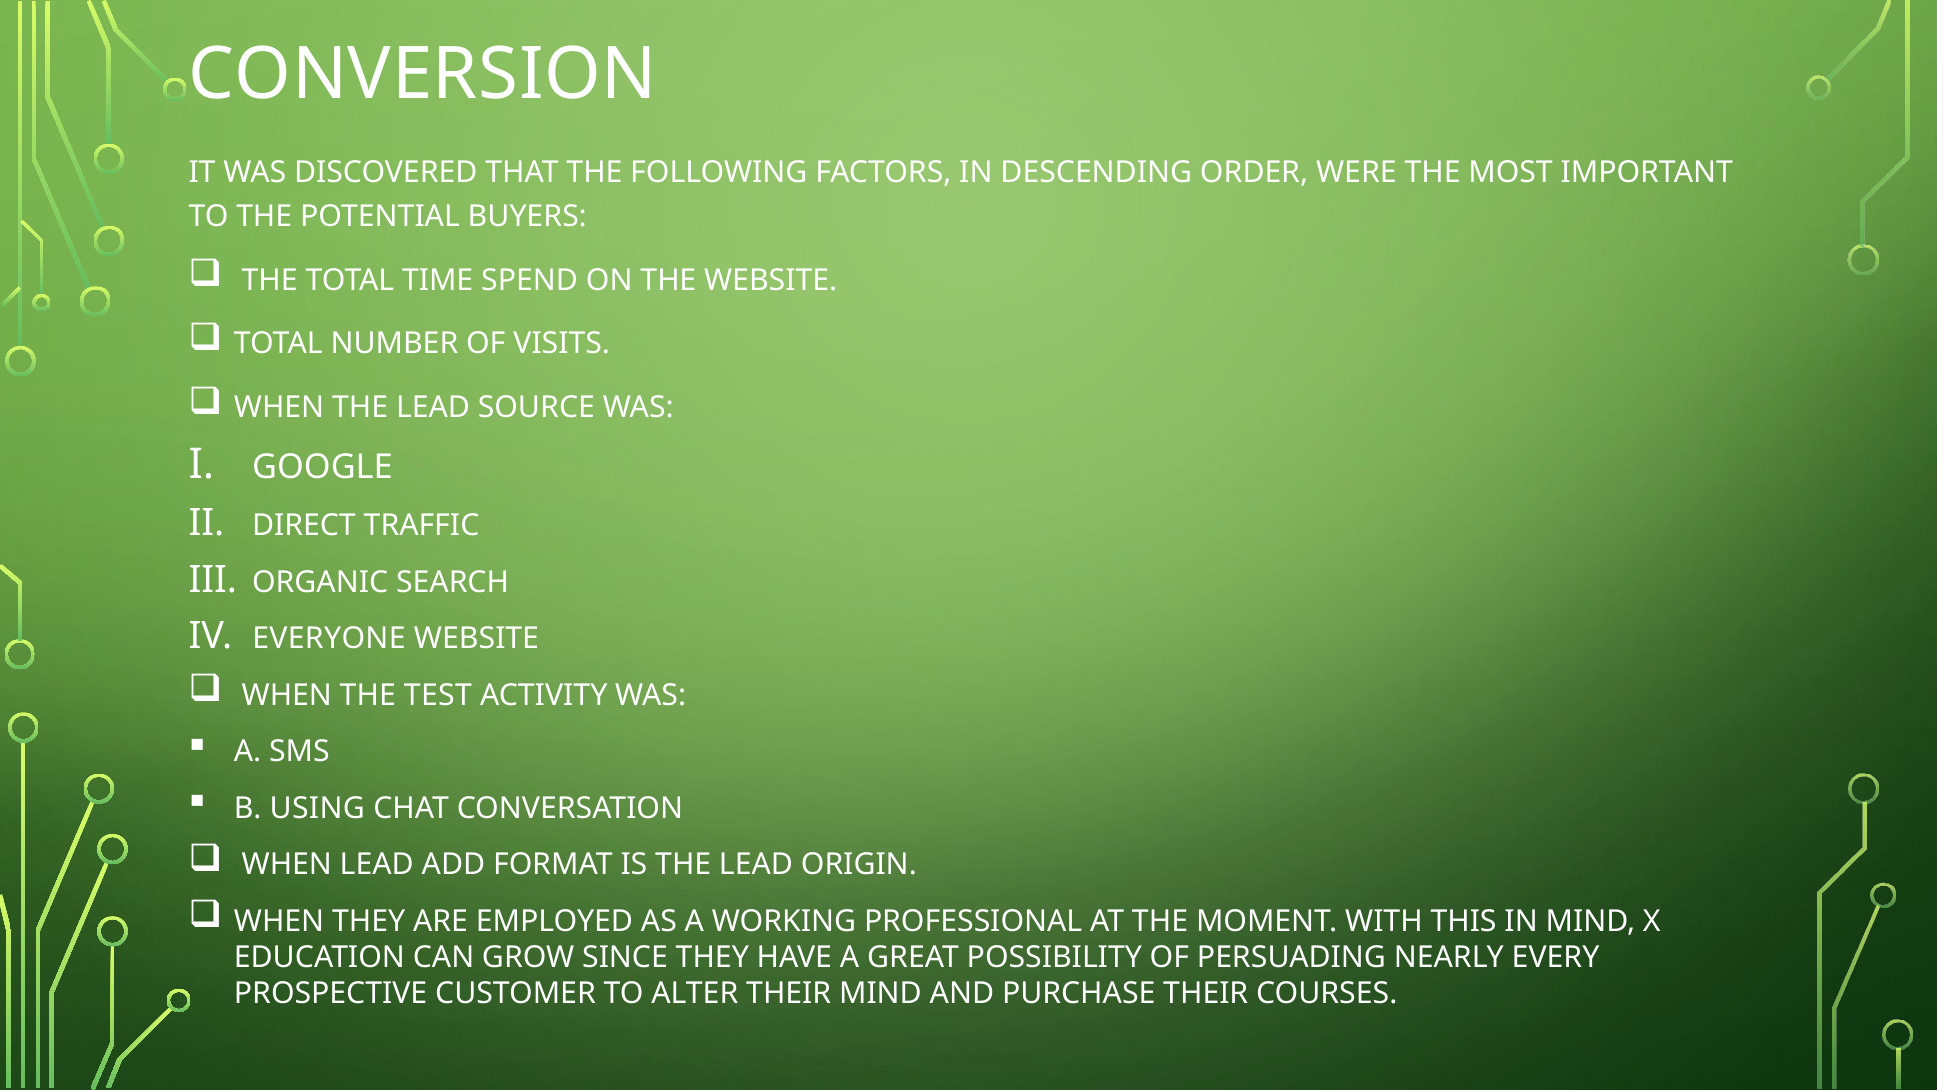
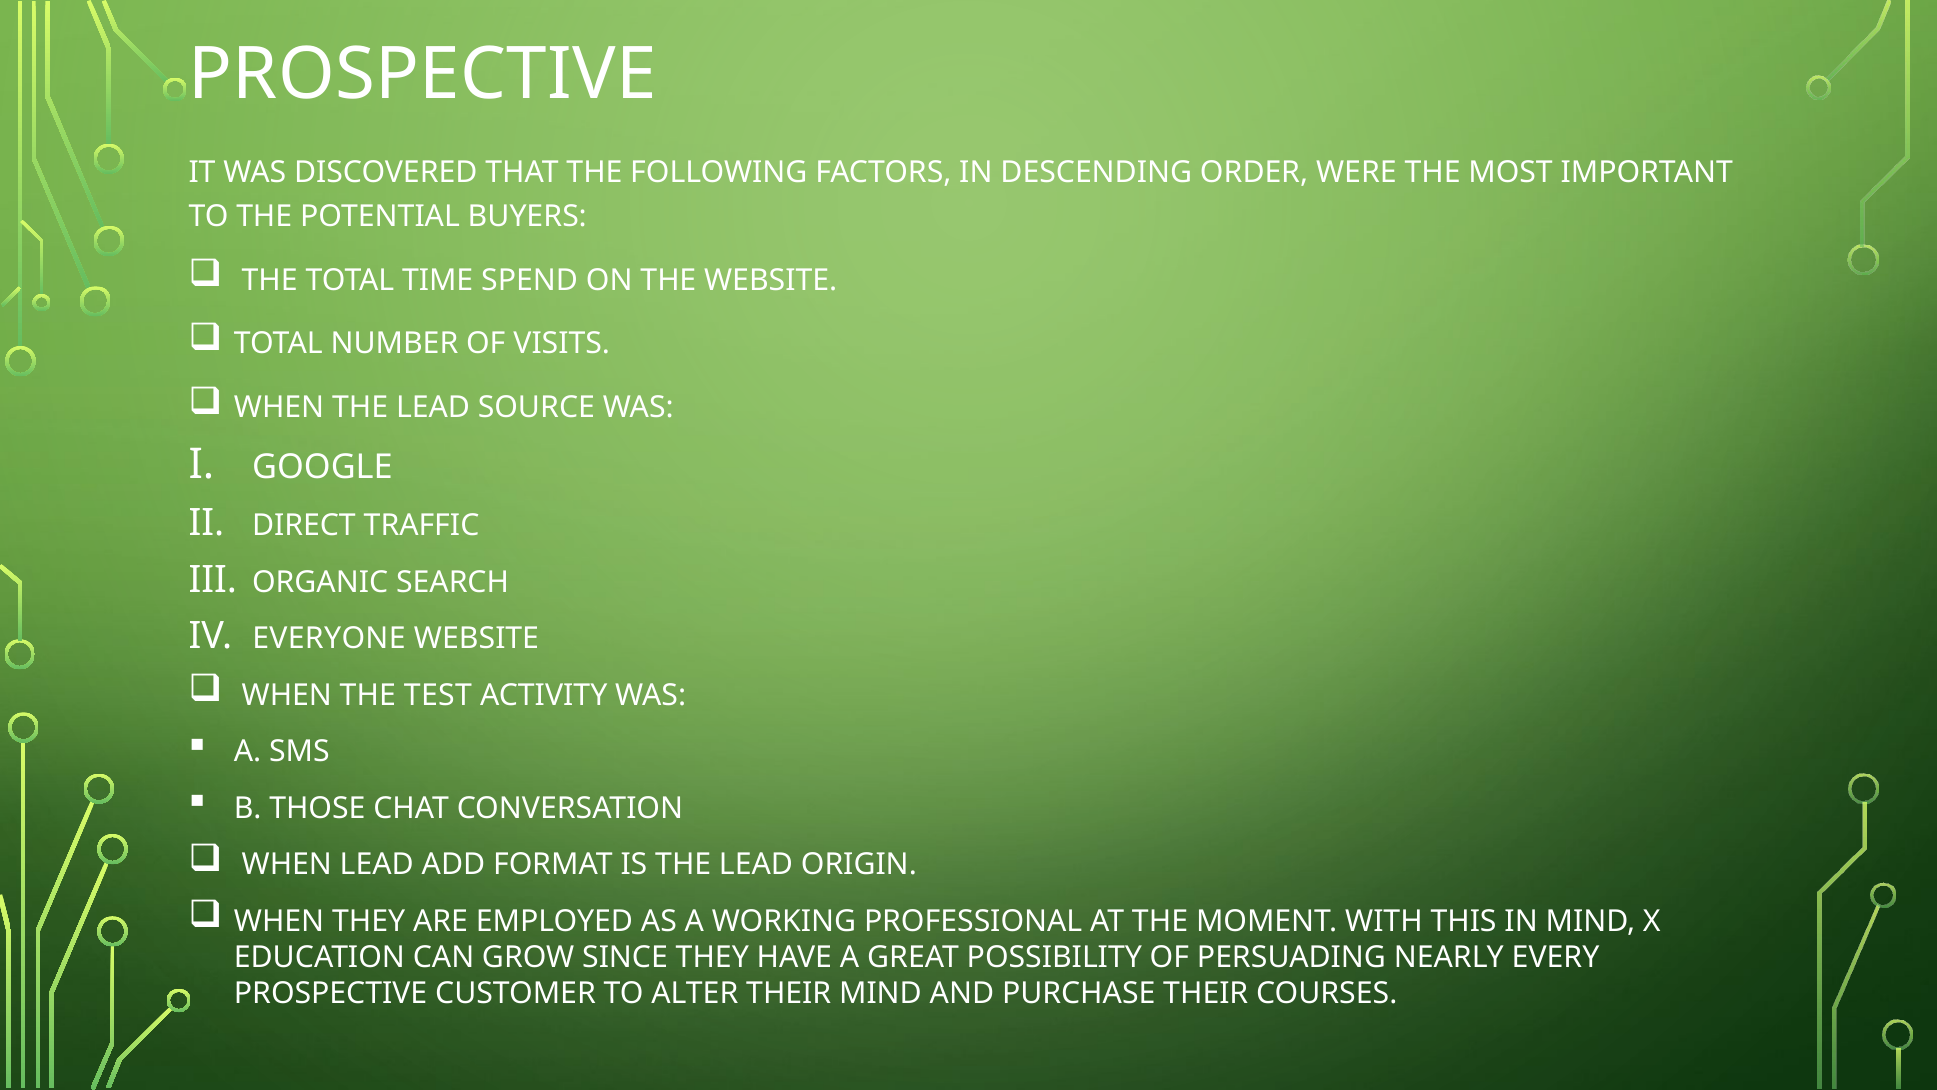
CONVERSION at (423, 75): CONVERSION -> PROSPECTIVE
USING: USING -> THOSE
